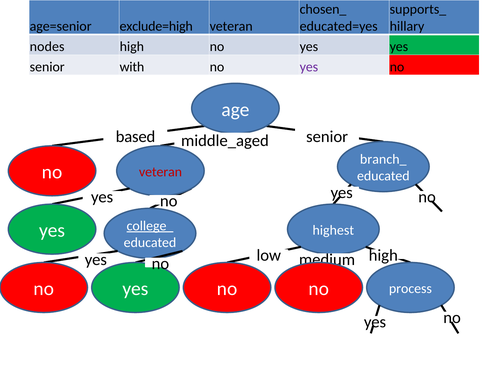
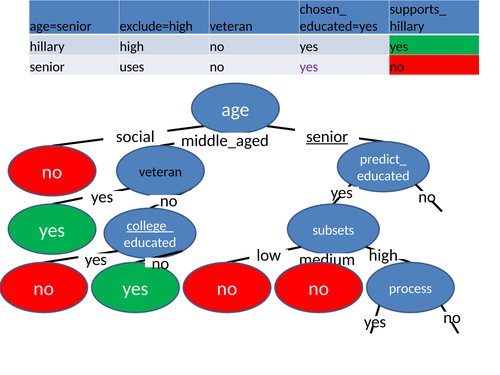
nodes at (47, 46): nodes -> hillary
with: with -> uses
based: based -> social
senior at (327, 137) underline: none -> present
branch_: branch_ -> predict_
veteran at (160, 172) colour: red -> black
highest: highest -> subsets
